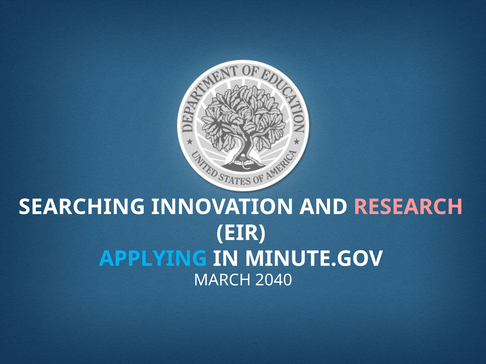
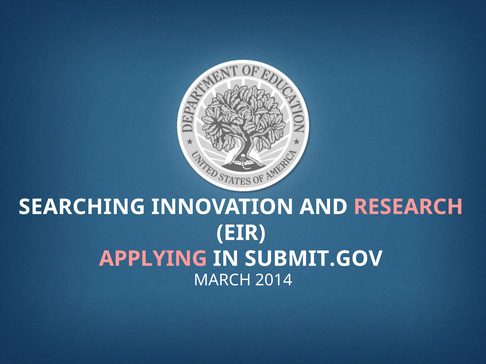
APPLYING colour: light blue -> pink
MINUTE.GOV: MINUTE.GOV -> SUBMIT.GOV
2040: 2040 -> 2014
